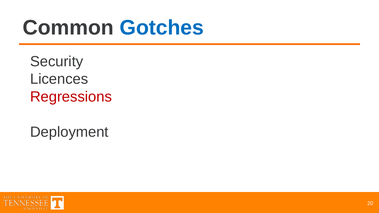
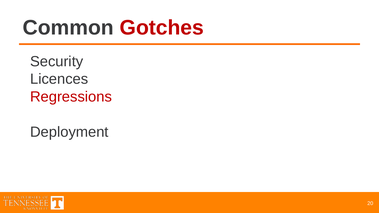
Gotches colour: blue -> red
